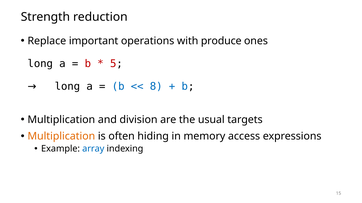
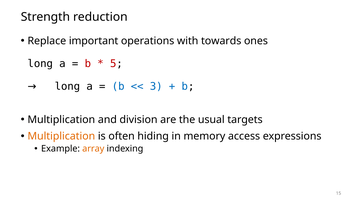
produce: produce -> towards
8: 8 -> 3
array colour: blue -> orange
